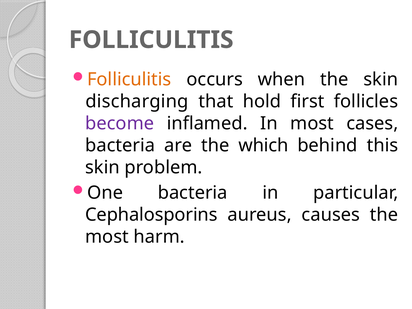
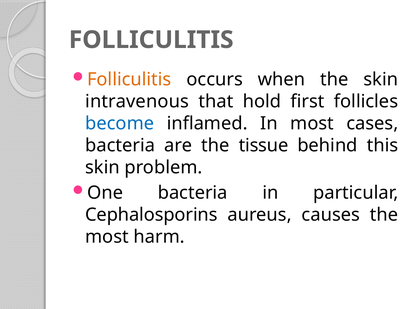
discharging: discharging -> intravenous
become colour: purple -> blue
which: which -> tissue
